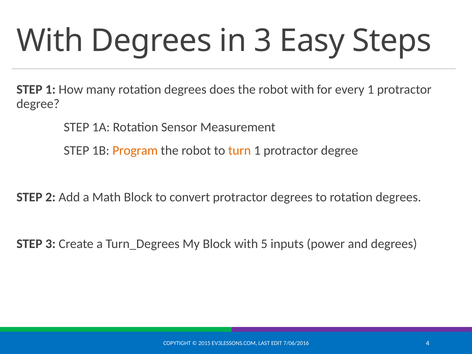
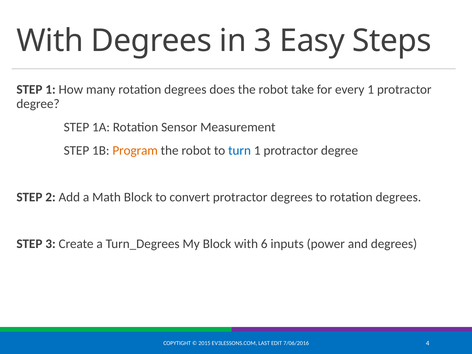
robot with: with -> take
turn colour: orange -> blue
5: 5 -> 6
